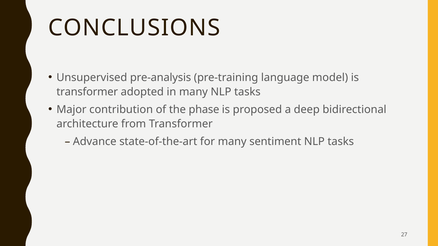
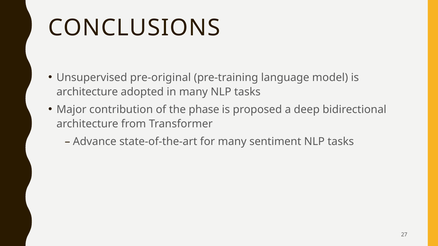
pre-analysis: pre-analysis -> pre-original
transformer at (87, 92): transformer -> architecture
